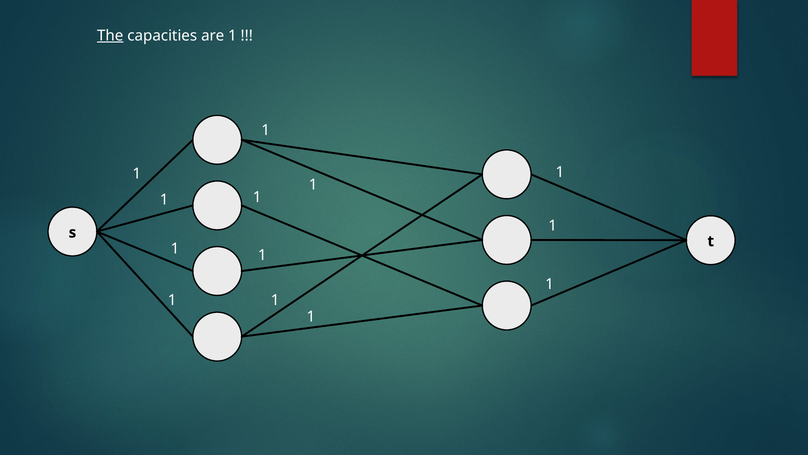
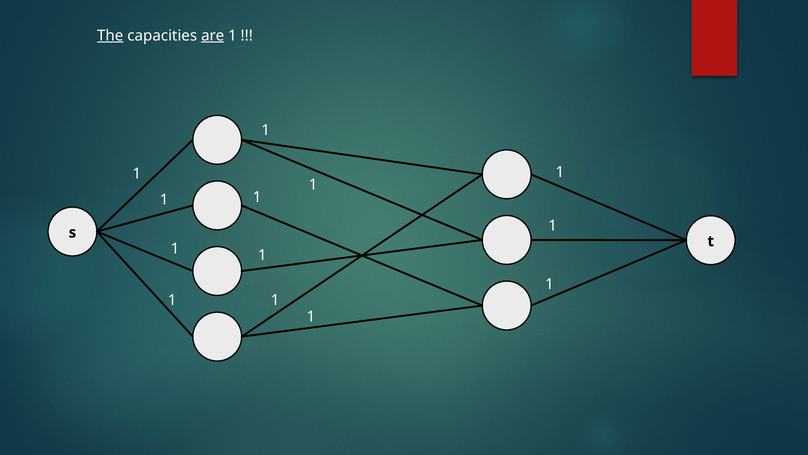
are underline: none -> present
